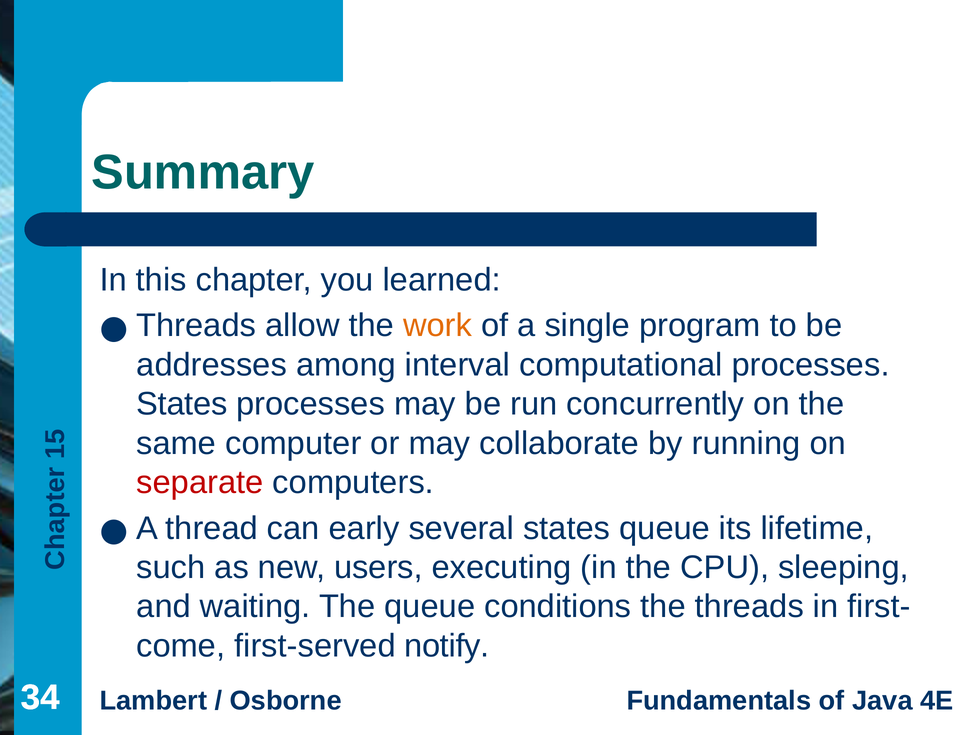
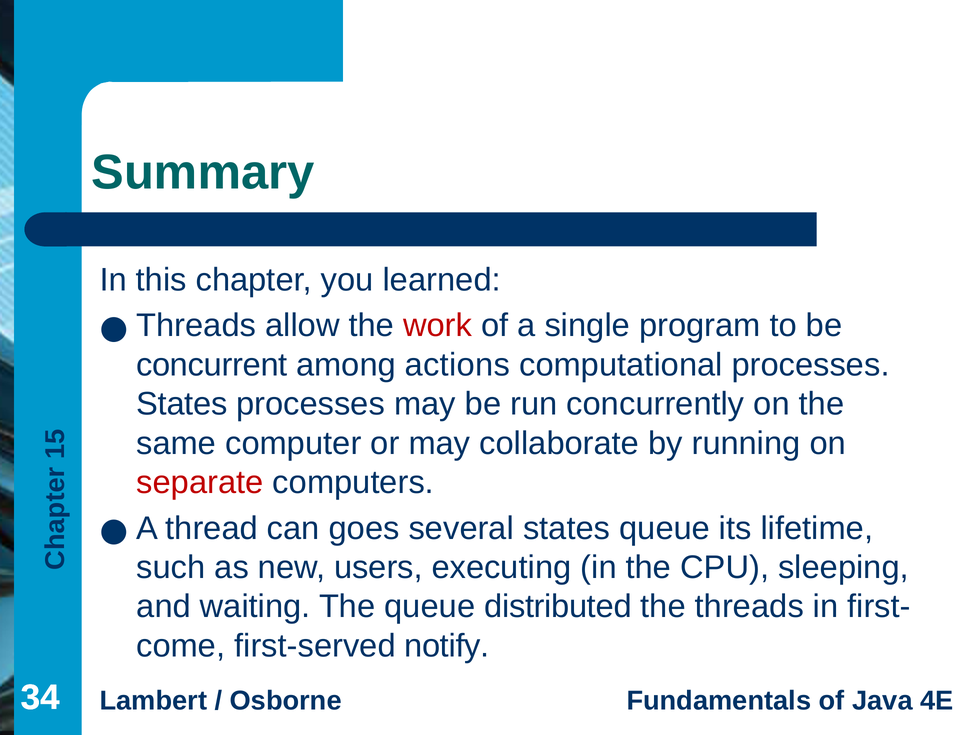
work colour: orange -> red
addresses: addresses -> concurrent
interval: interval -> actions
early: early -> goes
conditions: conditions -> distributed
